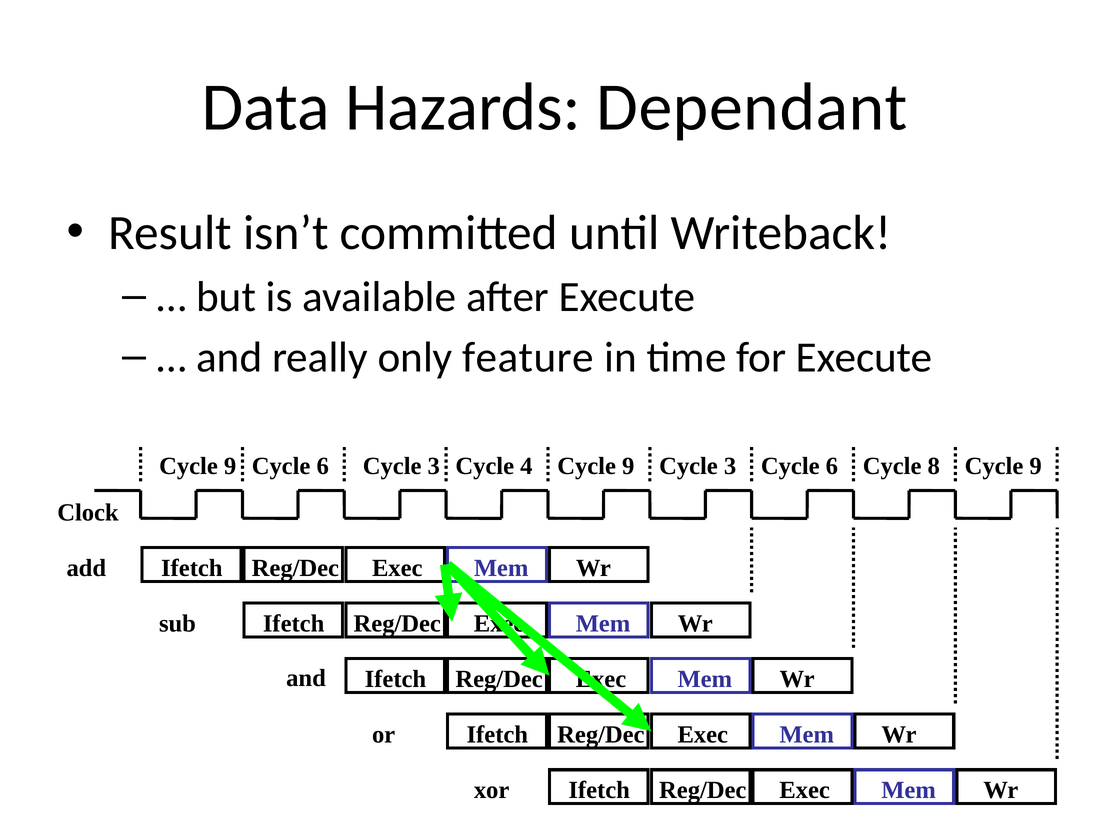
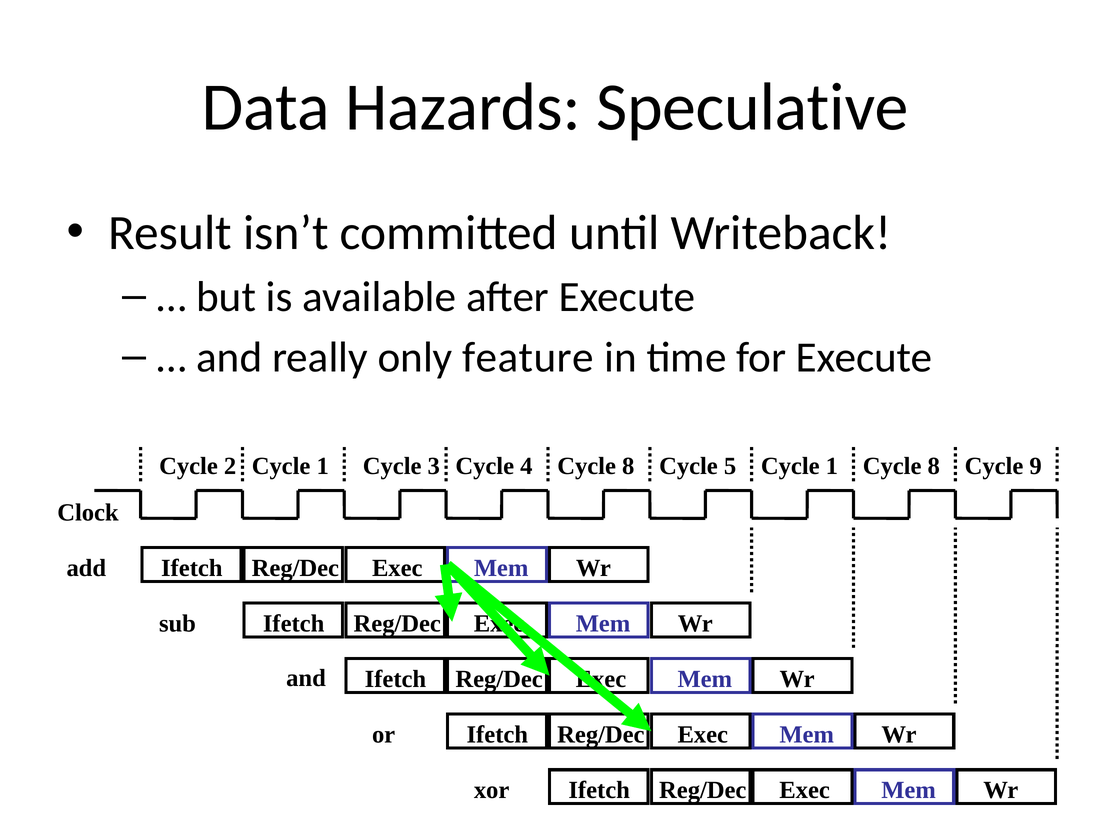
Dependant: Dependant -> Speculative
9 at (230, 466): 9 -> 2
6 at (323, 466): 6 -> 1
4 Cycle 9: 9 -> 8
3 at (730, 466): 3 -> 5
6 at (832, 466): 6 -> 1
